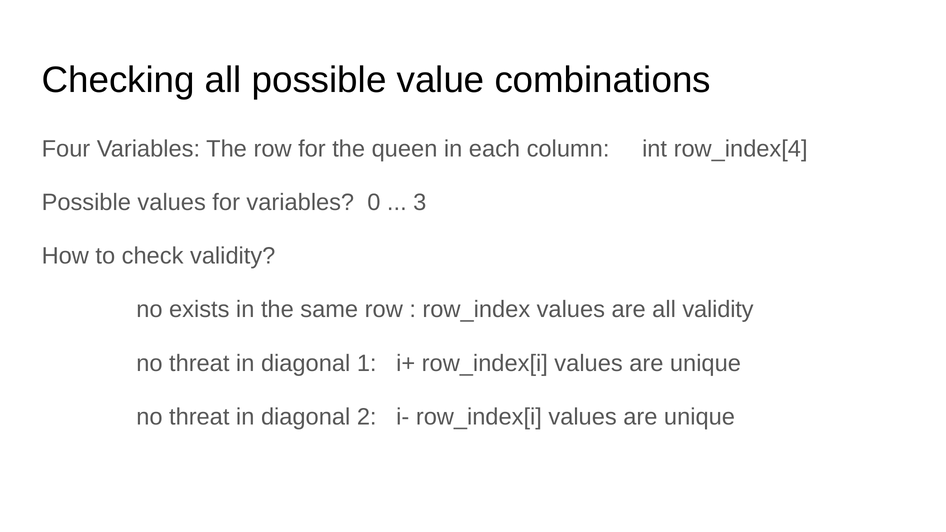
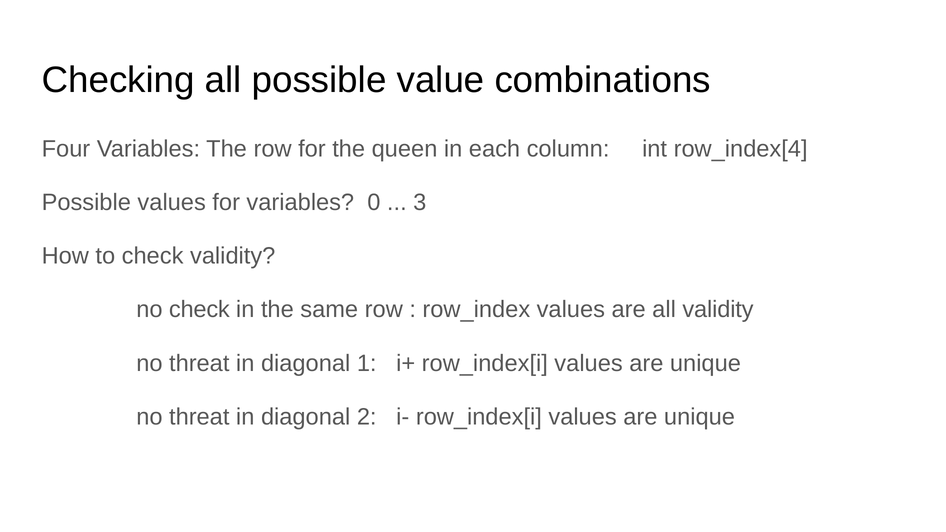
no exists: exists -> check
